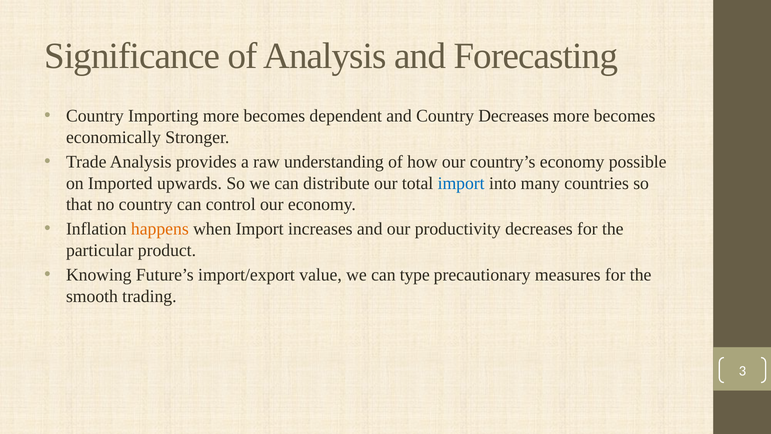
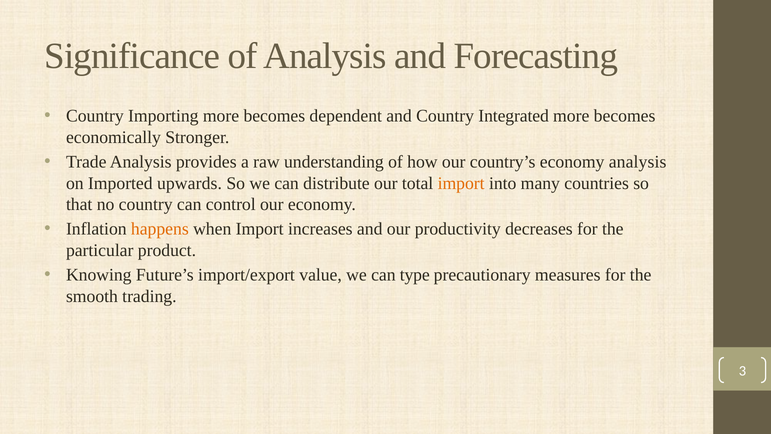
Country Decreases: Decreases -> Integrated
economy possible: possible -> analysis
import at (461, 183) colour: blue -> orange
